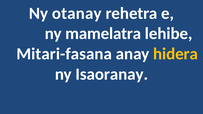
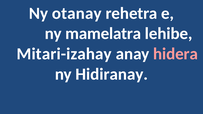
Mitari-fasana: Mitari-fasana -> Mitari-izahay
hidera colour: yellow -> pink
Isaoranay: Isaoranay -> Hidiranay
